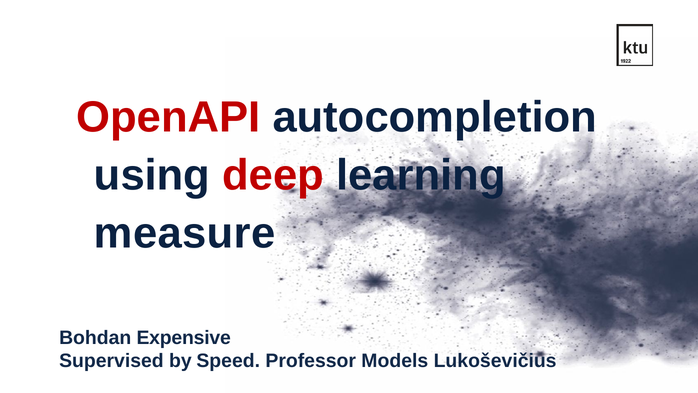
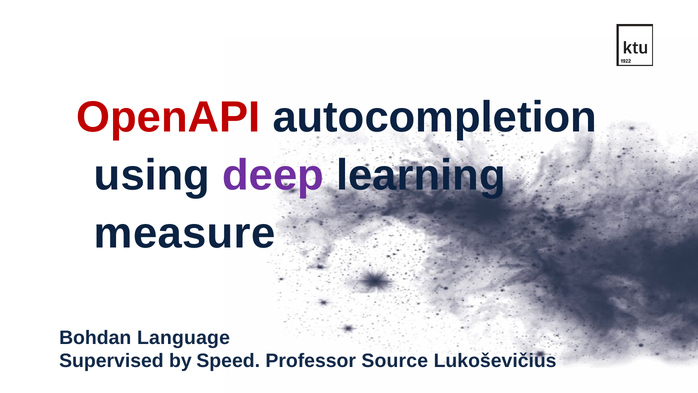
deep colour: red -> purple
Expensive: Expensive -> Language
Models: Models -> Source
